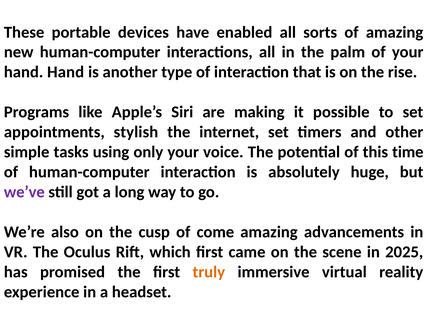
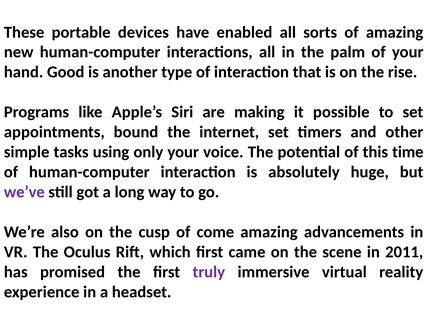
hand Hand: Hand -> Good
stylish: stylish -> bound
2025: 2025 -> 2011
truly colour: orange -> purple
